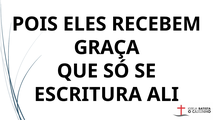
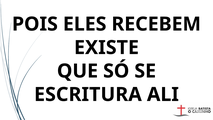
GRAÇA: GRAÇA -> EXISTE
